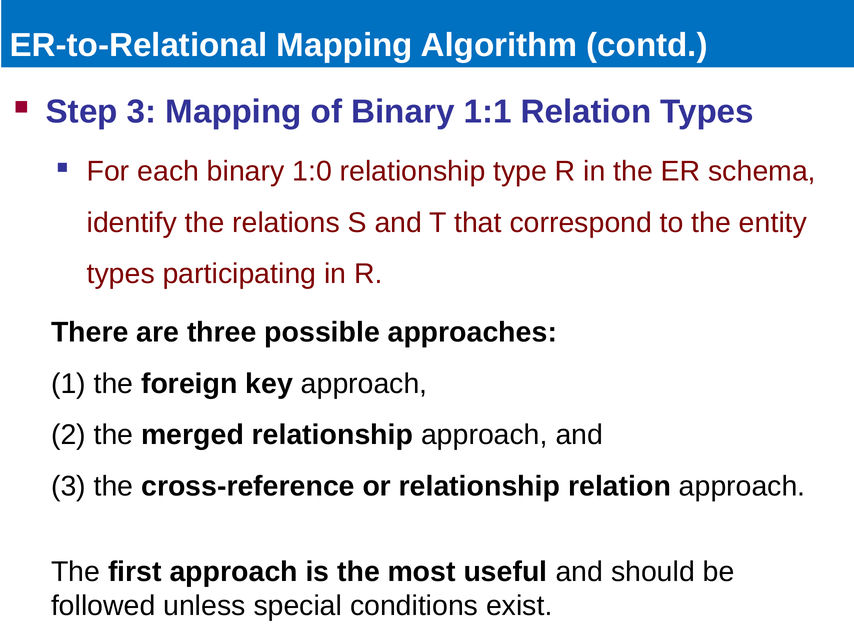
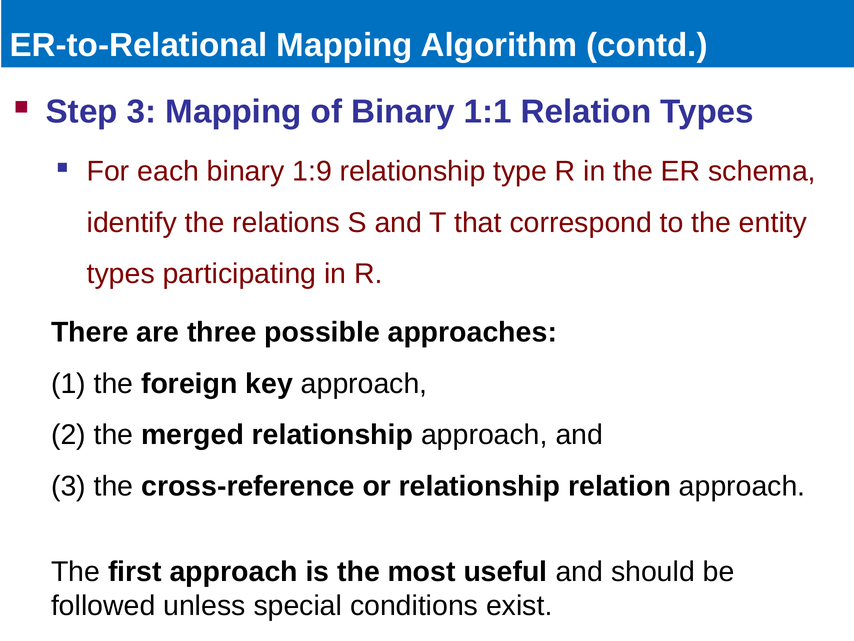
1:0: 1:0 -> 1:9
